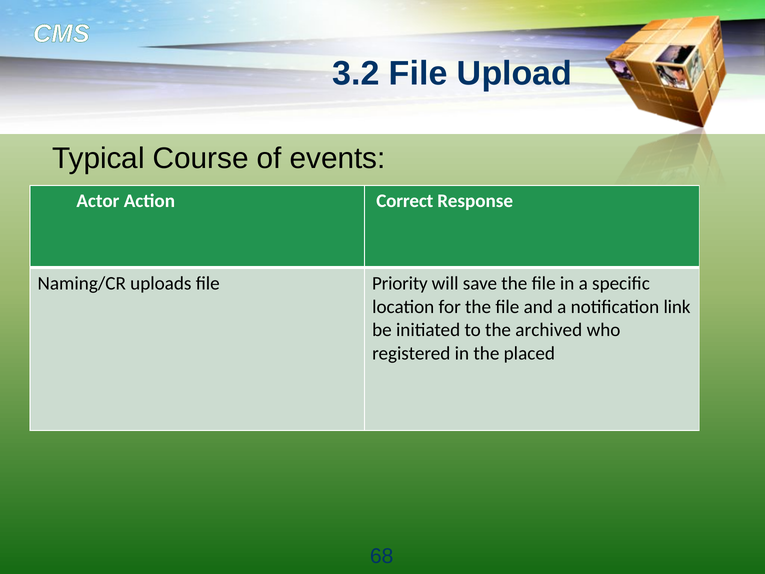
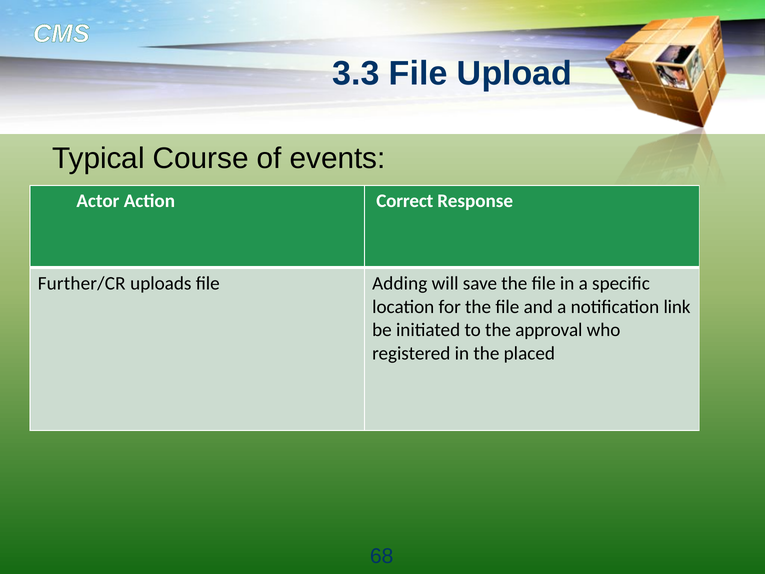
3.2: 3.2 -> 3.3
Naming/CR: Naming/CR -> Further/CR
Priority: Priority -> Adding
archived: archived -> approval
